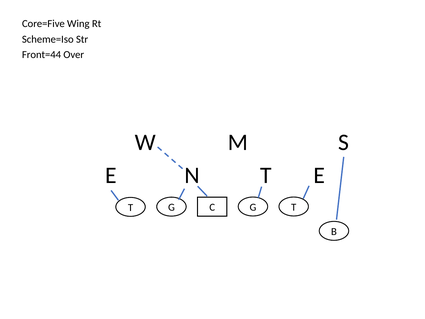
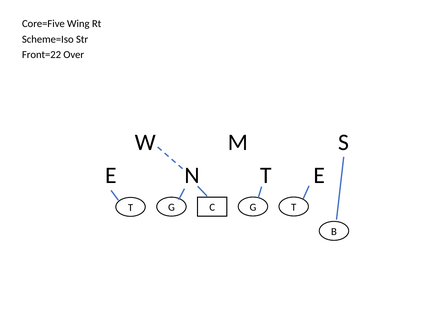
Front=44: Front=44 -> Front=22
